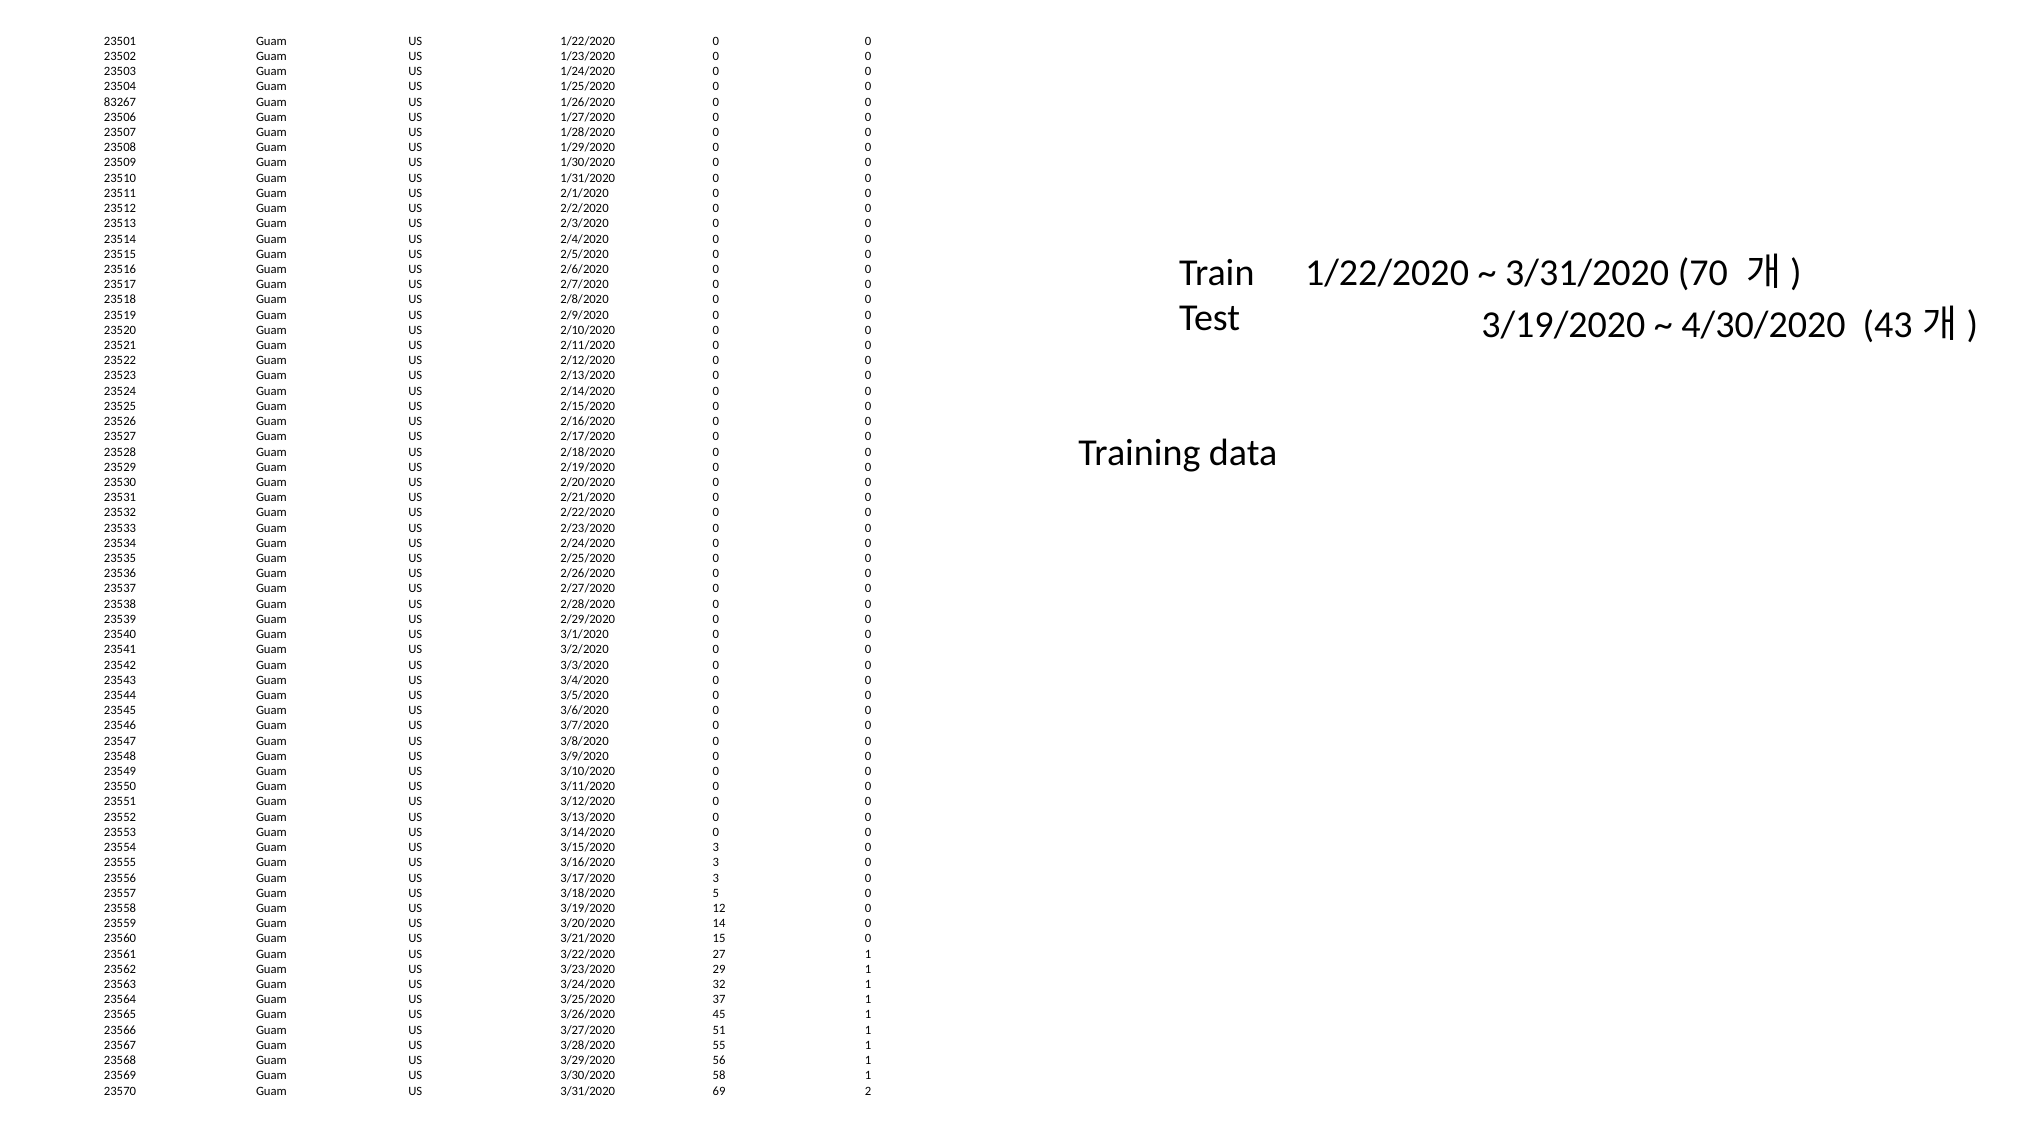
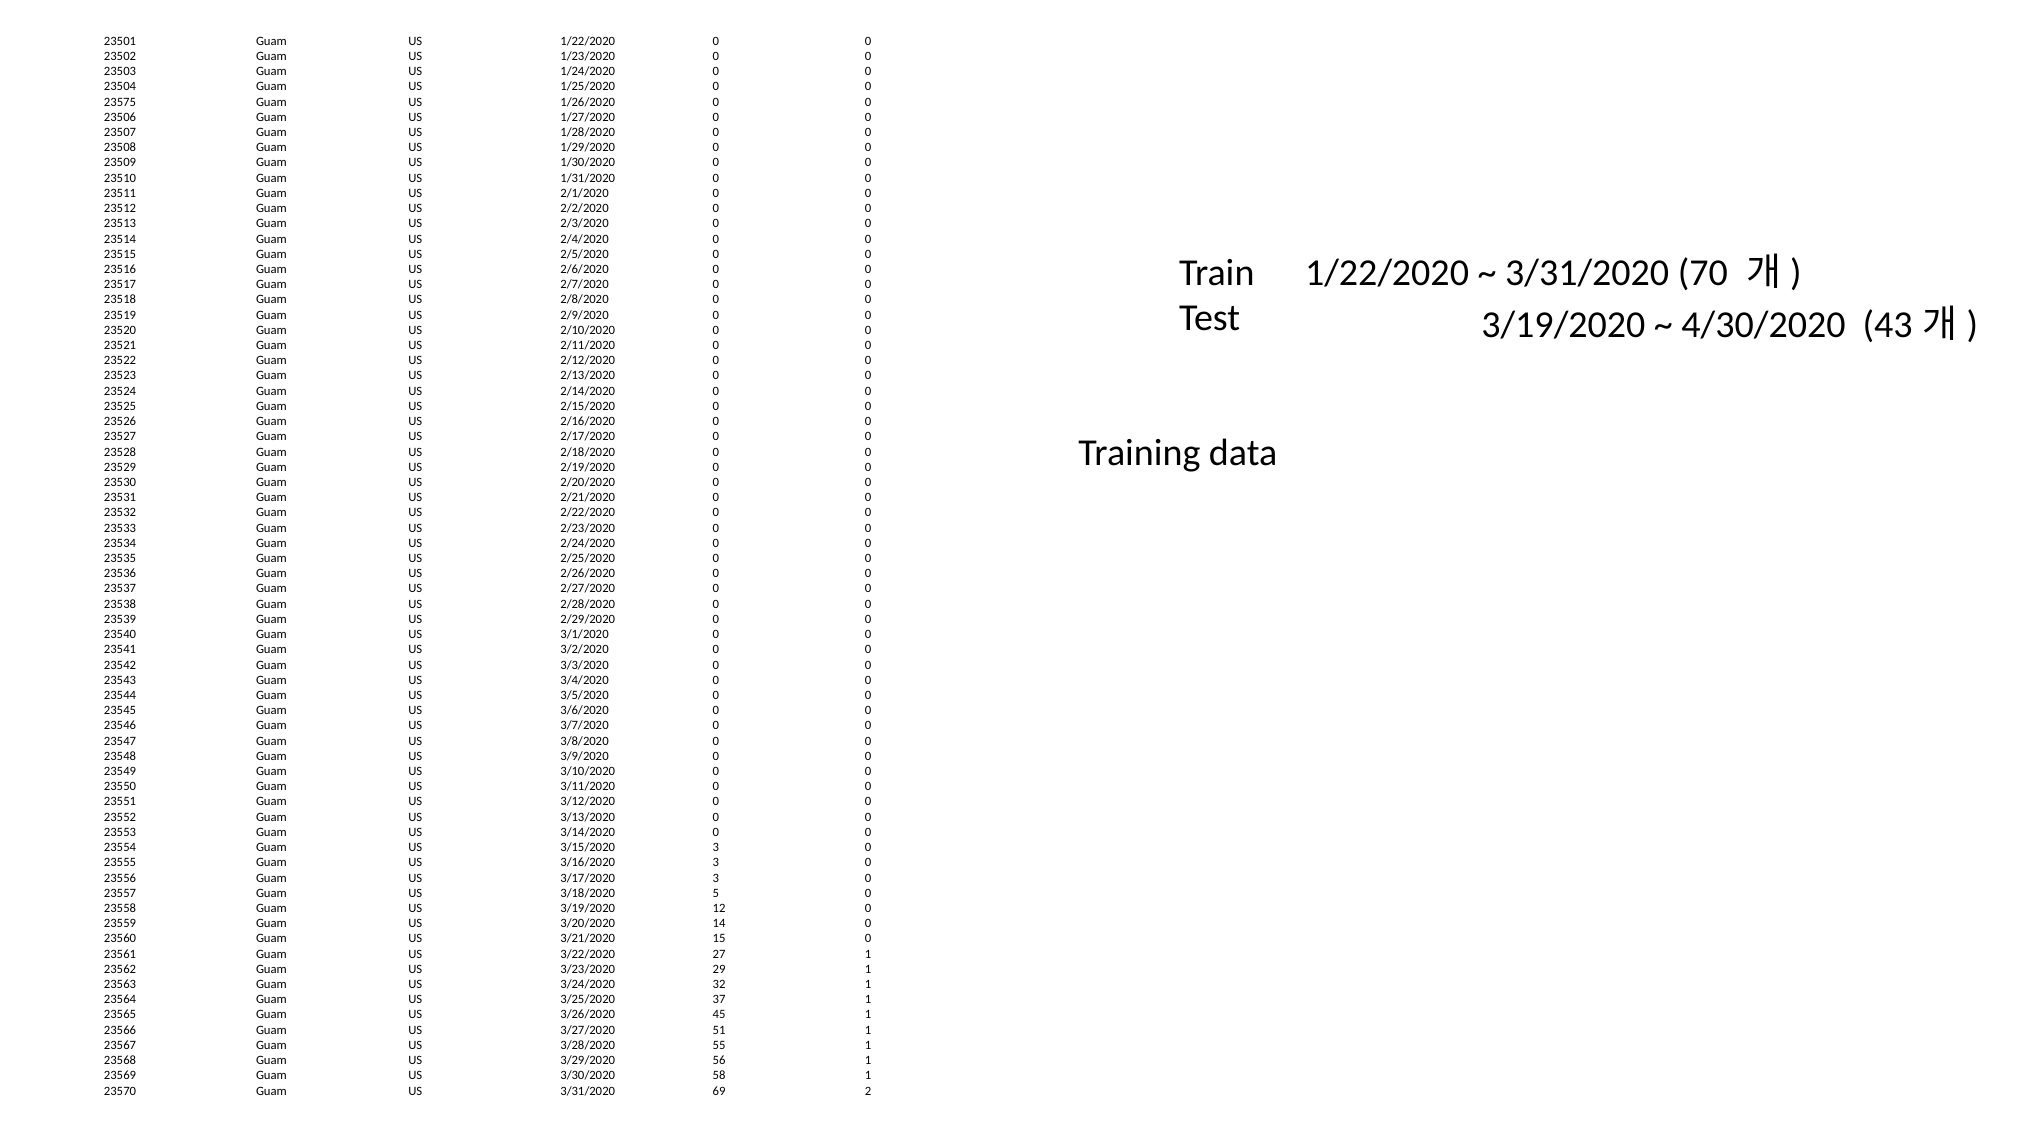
83267: 83267 -> 23575
